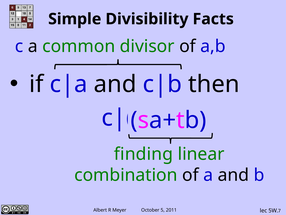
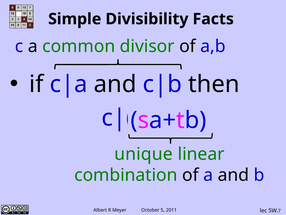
finding: finding -> unique
